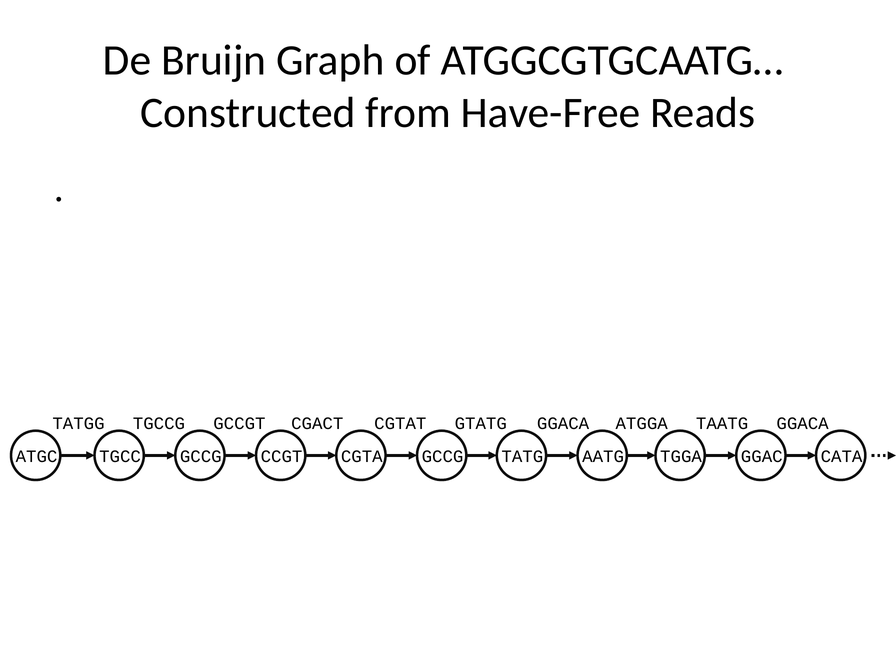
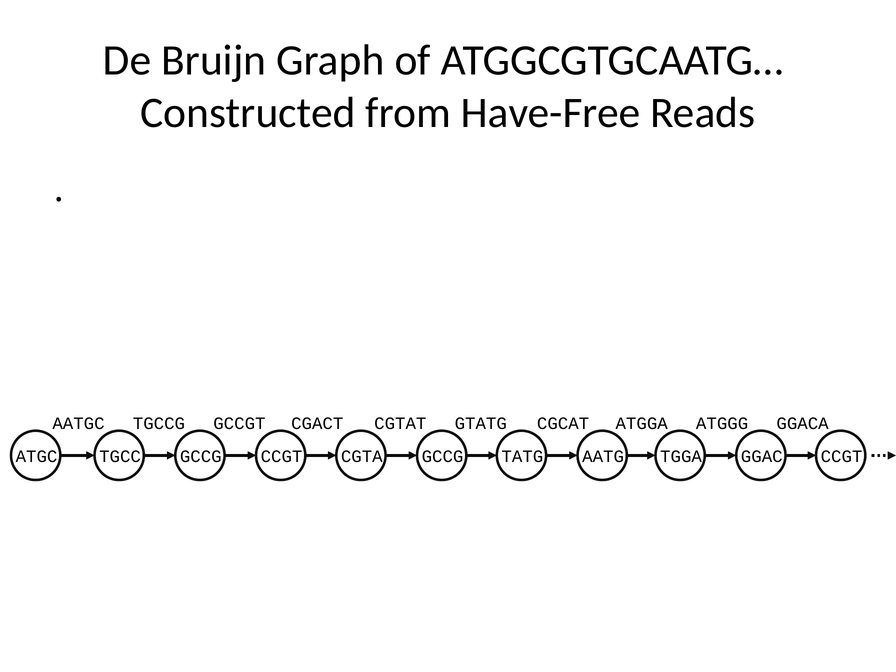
TATGG: TATGG -> AATGC
GTATG GGACA: GGACA -> CGCAT
TAATG: TAATG -> ATGGG
GGAC CATA: CATA -> CCGT
